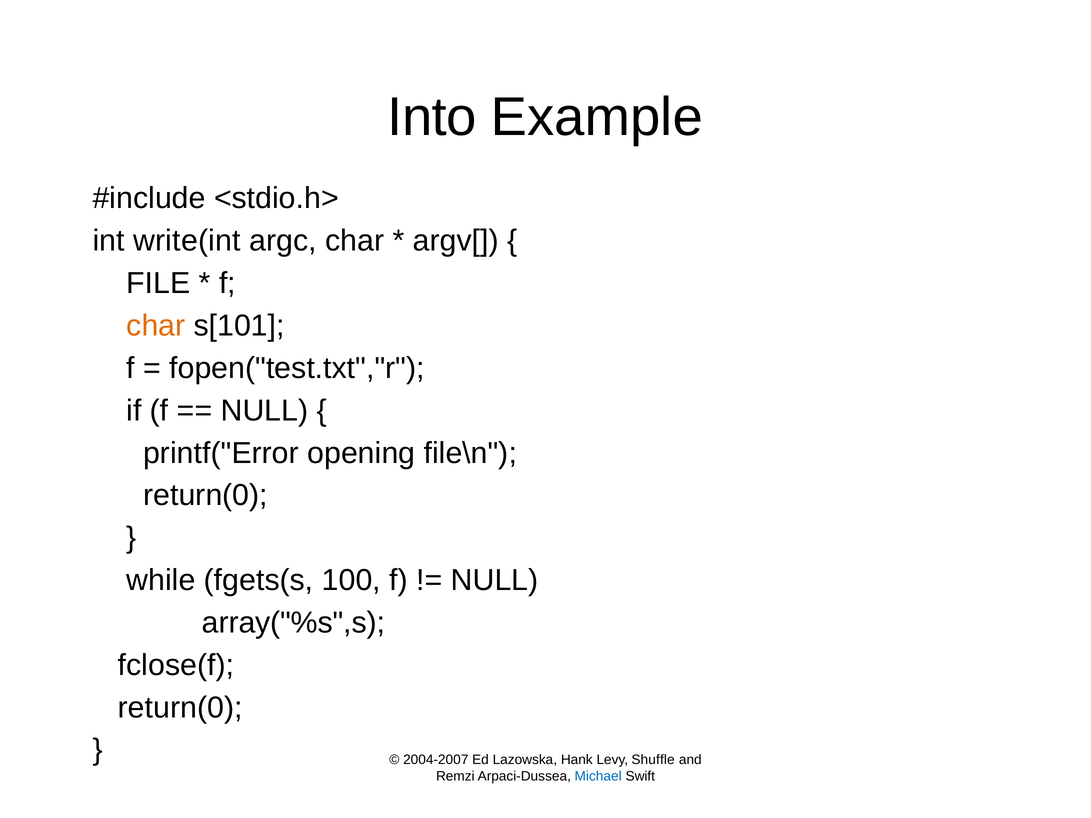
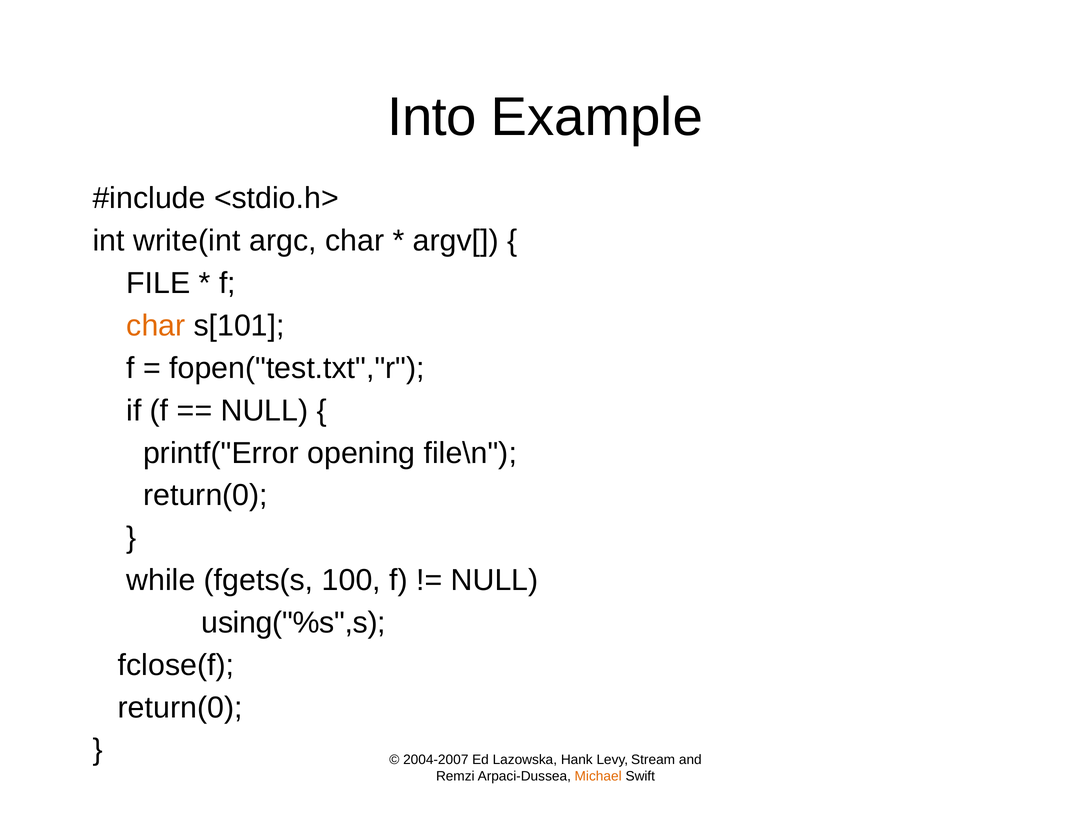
array("%s",s: array("%s",s -> using("%s",s
Shuffle: Shuffle -> Stream
Michael colour: blue -> orange
